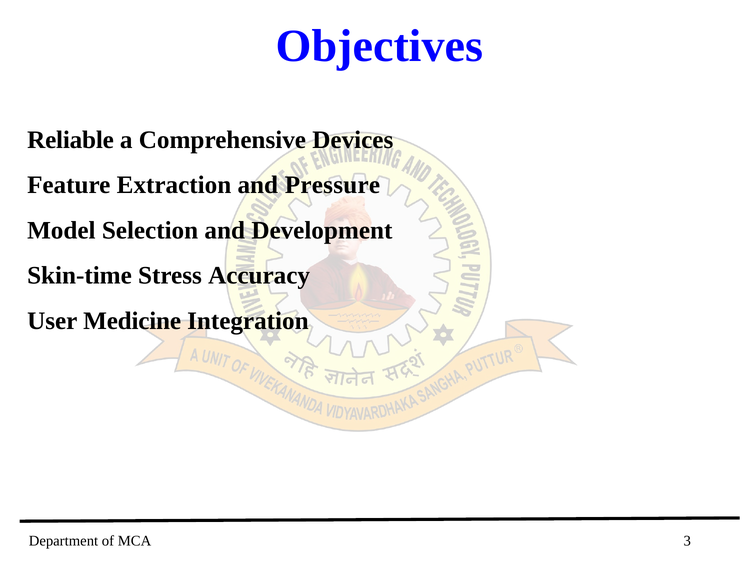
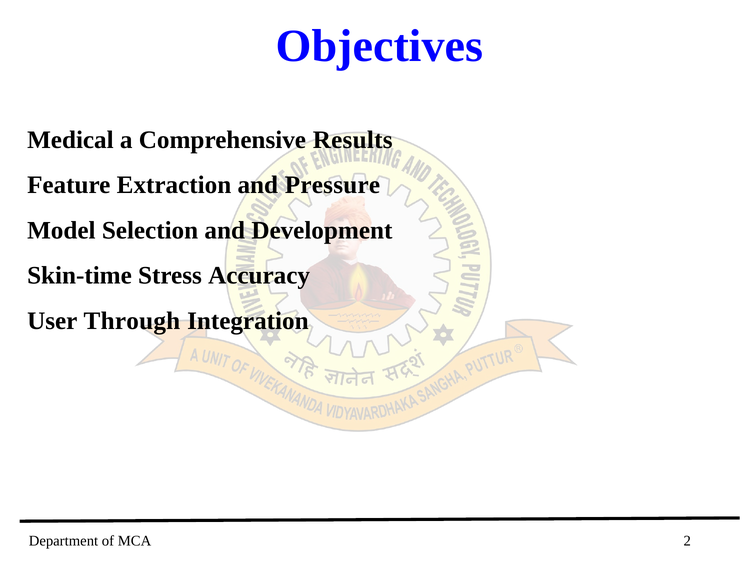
Reliable: Reliable -> Medical
Devices: Devices -> Results
Medicine: Medicine -> Through
3: 3 -> 2
